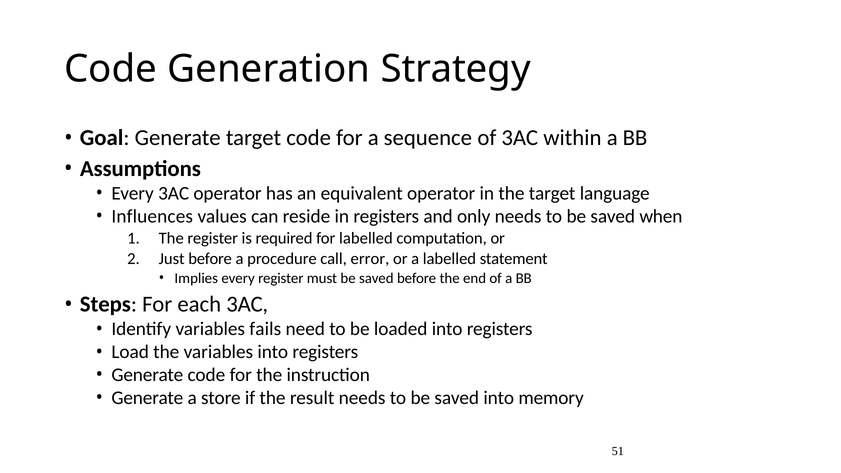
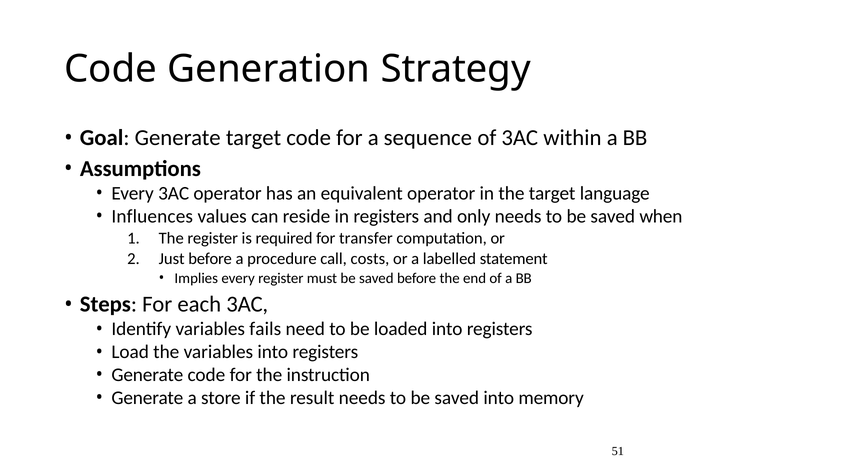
for labelled: labelled -> transfer
error: error -> costs
